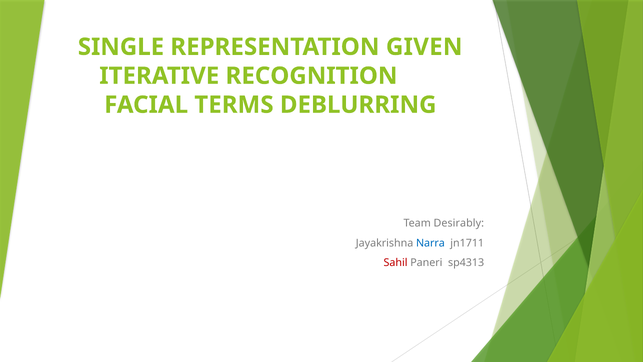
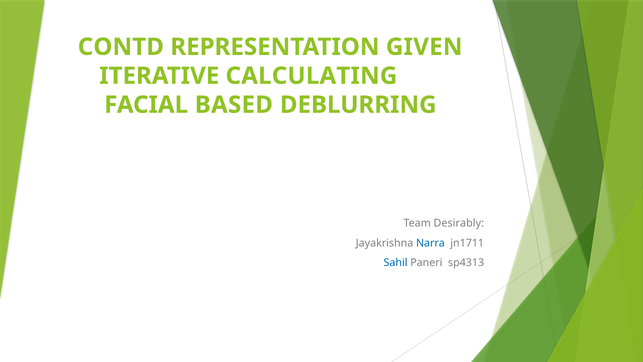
SINGLE: SINGLE -> CONTD
RECOGNITION: RECOGNITION -> CALCULATING
TERMS: TERMS -> BASED
Sahil colour: red -> blue
